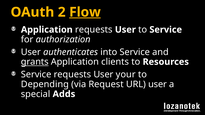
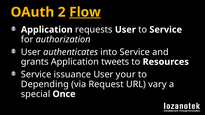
grants underline: present -> none
clients: clients -> tweets
Service requests: requests -> issuance
URL user: user -> vary
Adds: Adds -> Once
